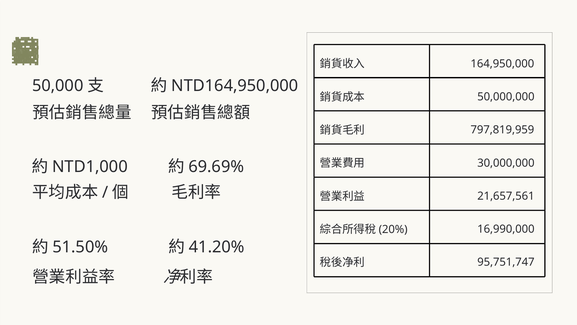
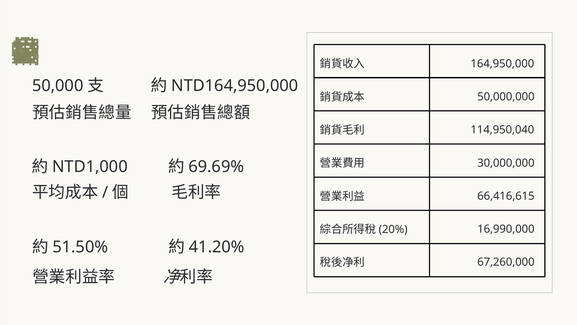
797,819,959: 797,819,959 -> 114,950,040
21,657,561: 21,657,561 -> 66,416,615
95,751,747: 95,751,747 -> 67,260,000
